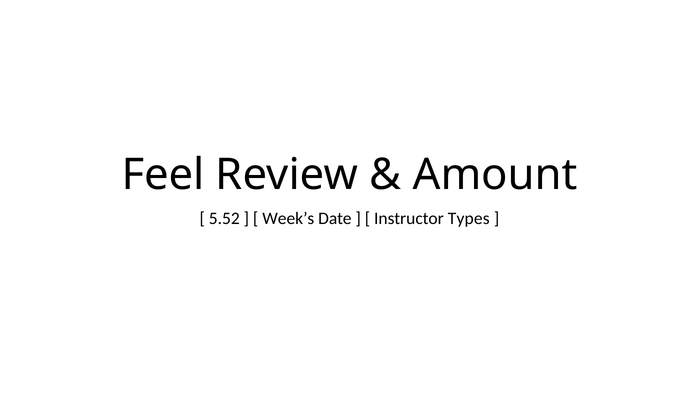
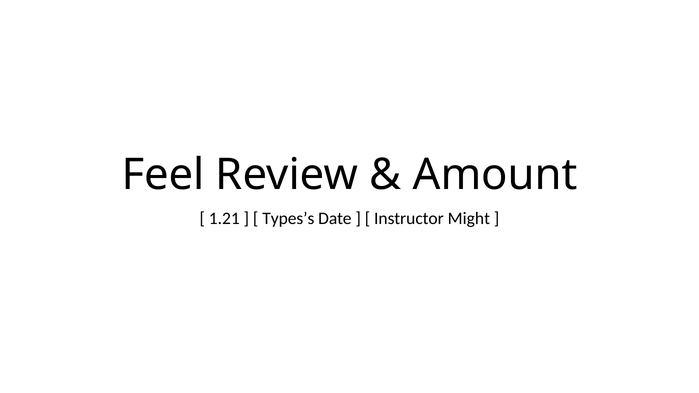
5.52: 5.52 -> 1.21
Week’s: Week’s -> Types’s
Types: Types -> Might
